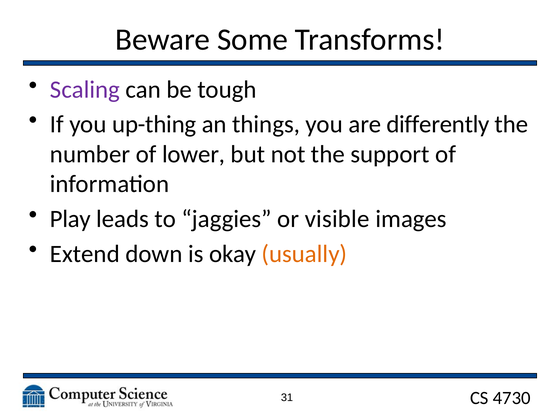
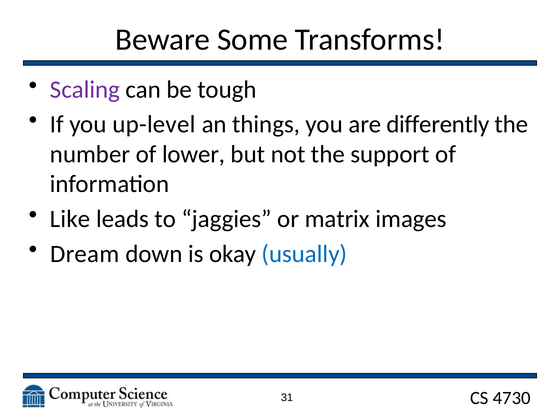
up-thing: up-thing -> up-level
Play: Play -> Like
visible: visible -> matrix
Extend: Extend -> Dream
usually colour: orange -> blue
